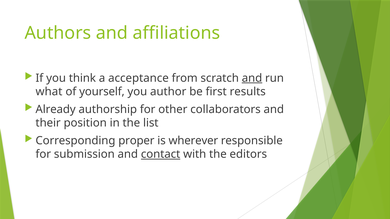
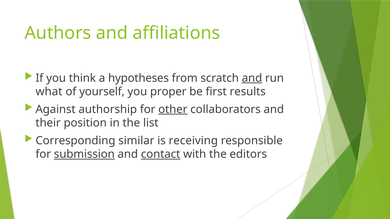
acceptance: acceptance -> hypotheses
author: author -> proper
Already: Already -> Against
other underline: none -> present
proper: proper -> similar
wherever: wherever -> receiving
submission underline: none -> present
